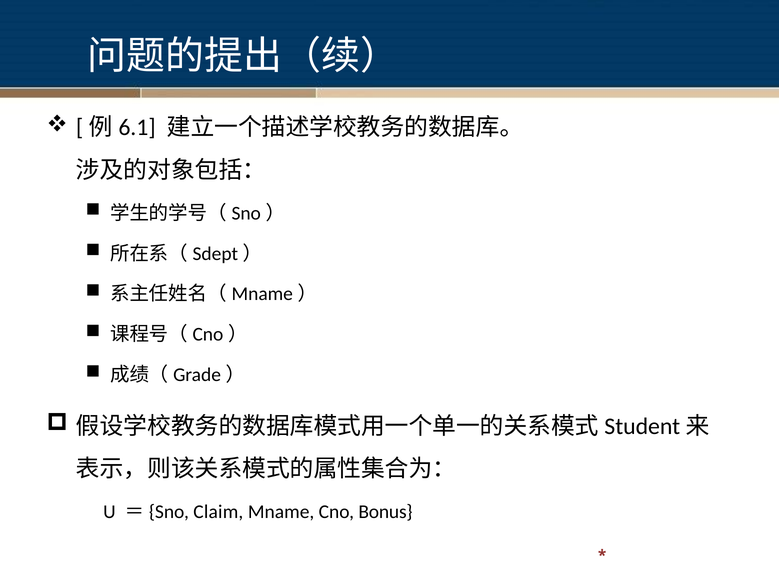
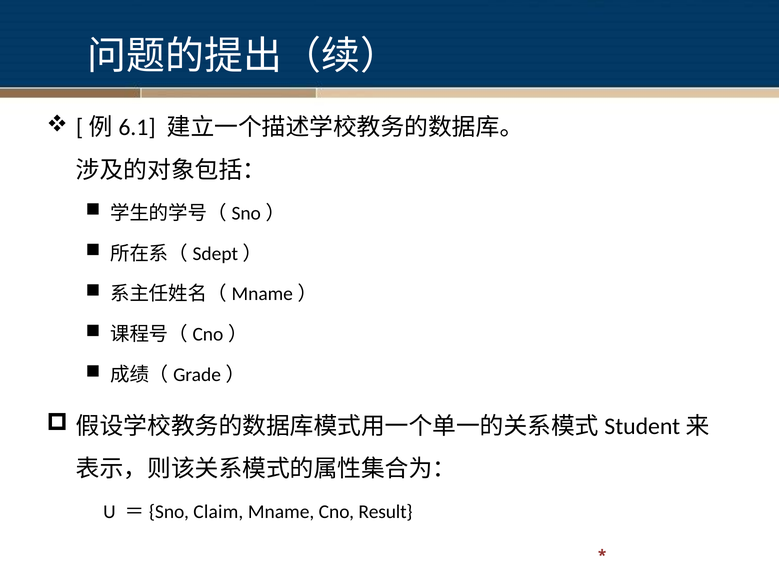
Bonus: Bonus -> Result
